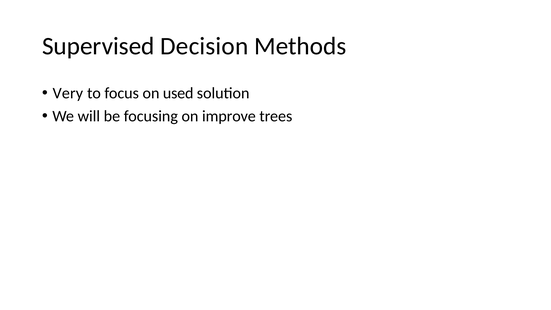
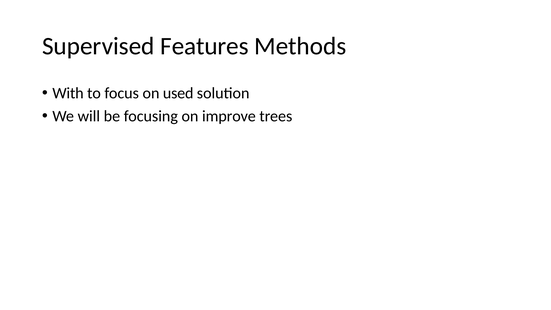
Decision: Decision -> Features
Very: Very -> With
